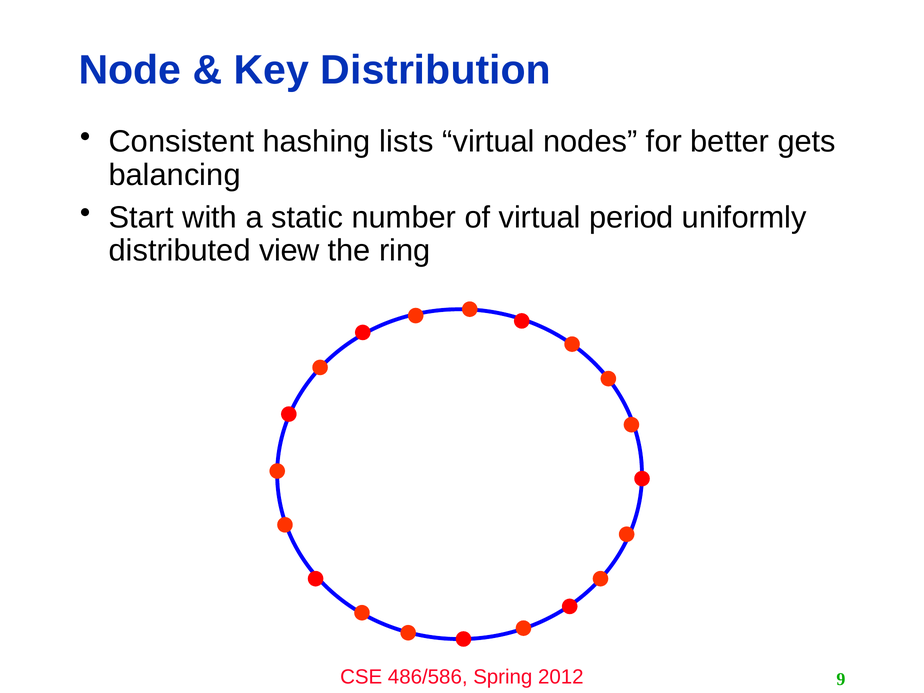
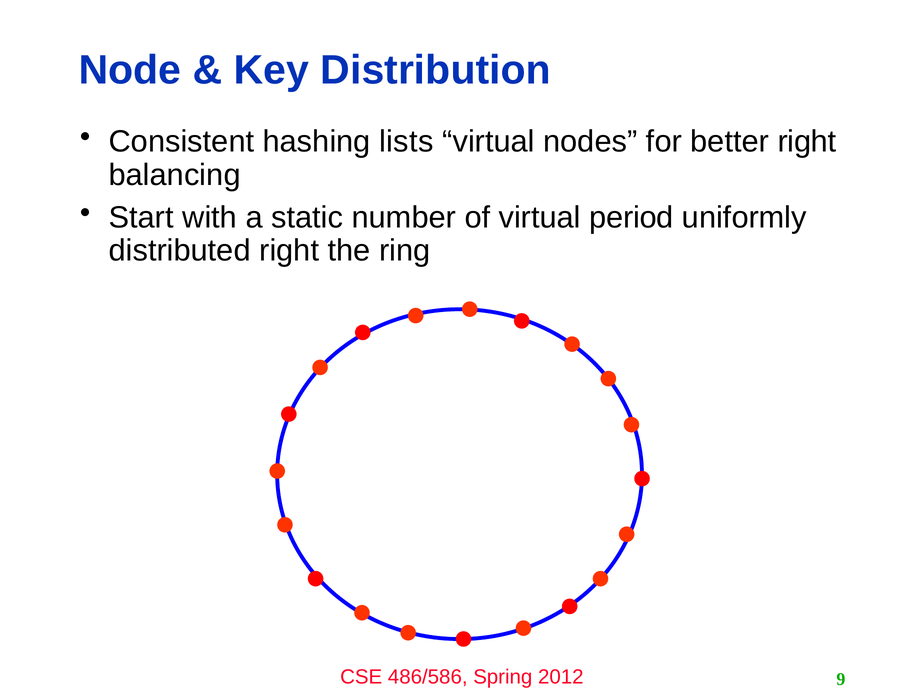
better gets: gets -> right
distributed view: view -> right
